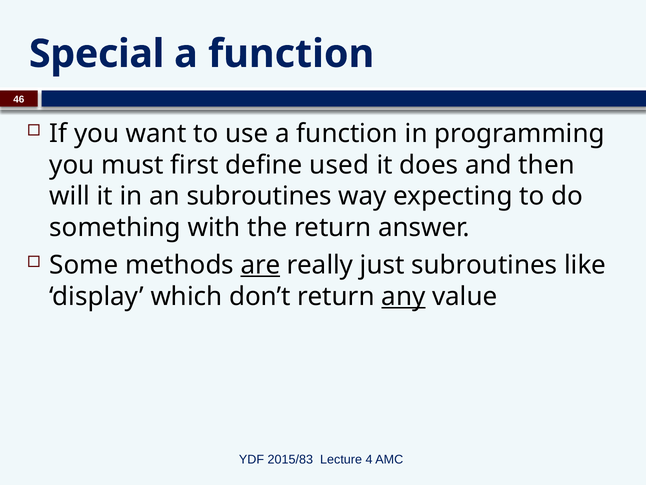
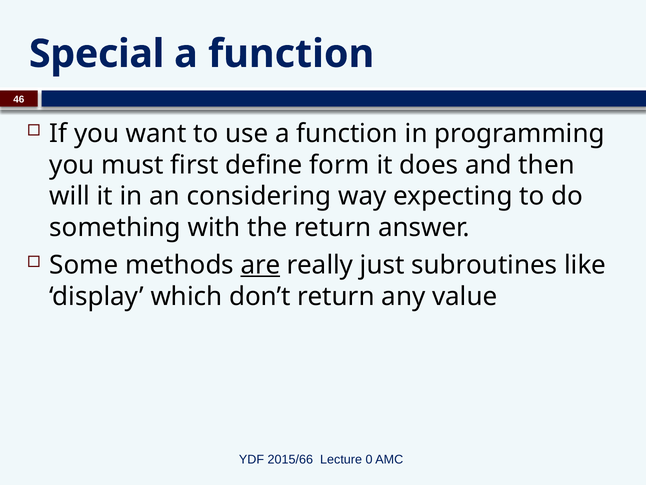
used: used -> form
an subroutines: subroutines -> considering
any underline: present -> none
2015/83: 2015/83 -> 2015/66
4: 4 -> 0
